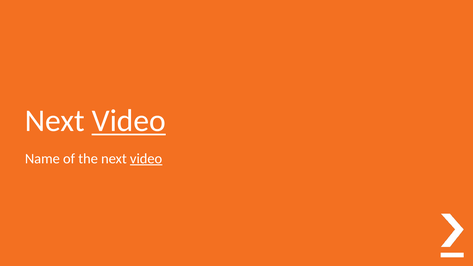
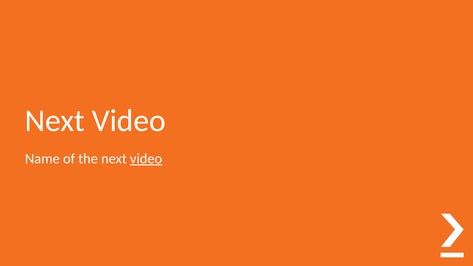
Video at (129, 121) underline: present -> none
